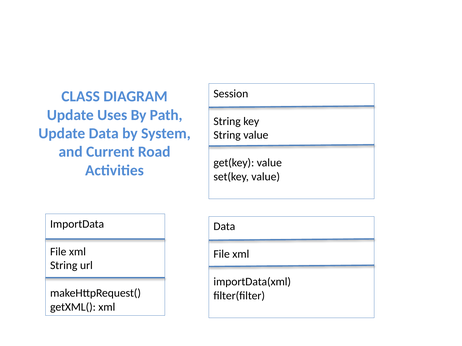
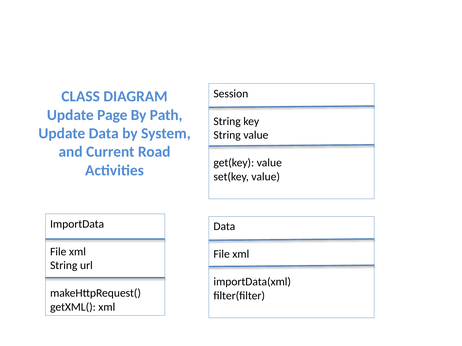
Uses: Uses -> Page
